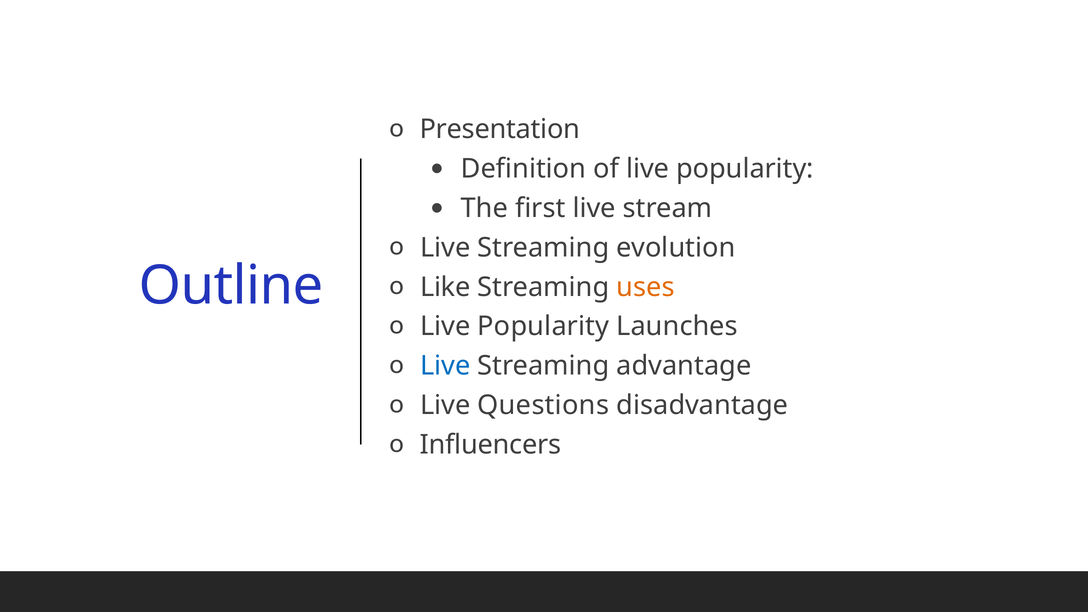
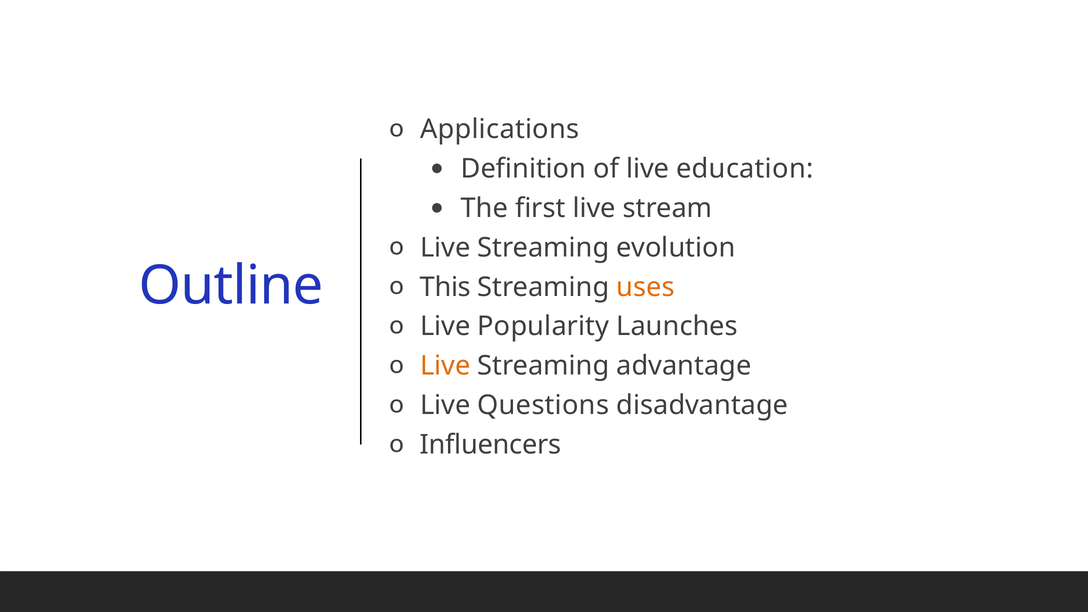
Presentation: Presentation -> Applications
of live popularity: popularity -> education
Like: Like -> This
Live at (445, 366) colour: blue -> orange
